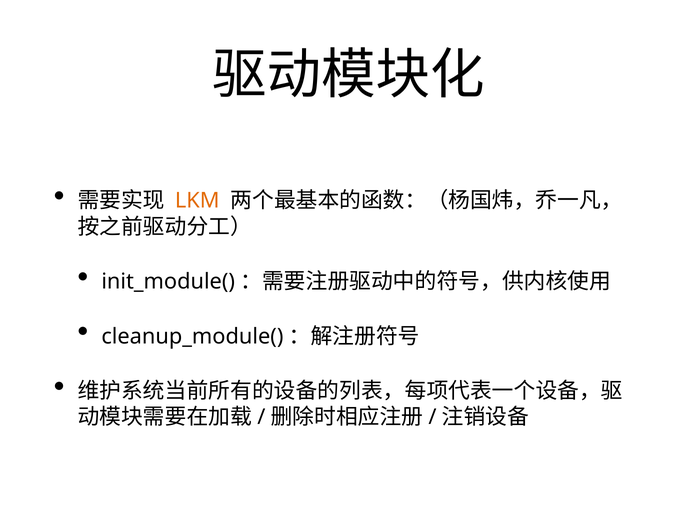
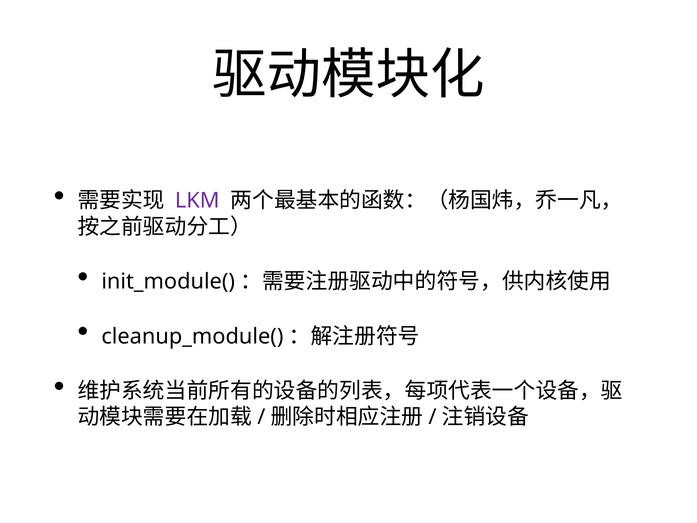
LKM colour: orange -> purple
